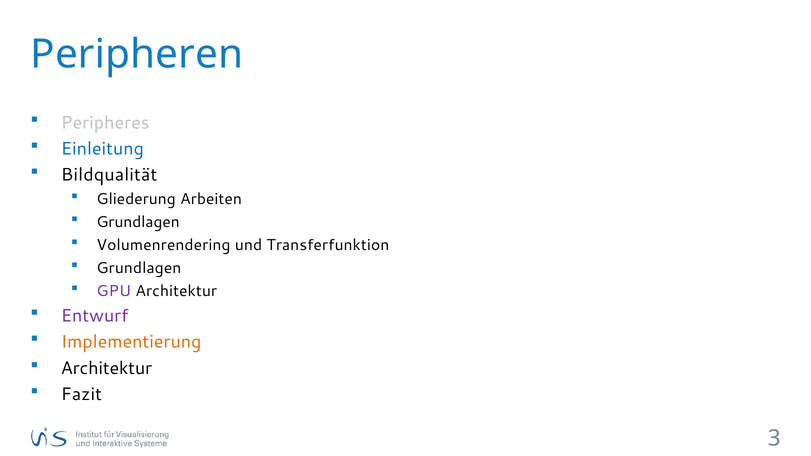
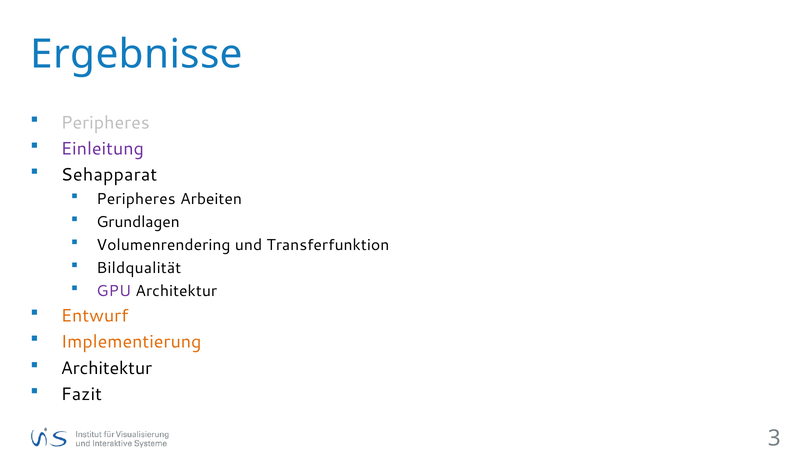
Peripheren: Peripheren -> Ergebnisse
Einleitung colour: blue -> purple
Bildqualität: Bildqualität -> Sehapparat
Gliederung at (136, 199): Gliederung -> Peripheres
Grundlagen at (139, 268): Grundlagen -> Bildqualität
Entwurf colour: purple -> orange
